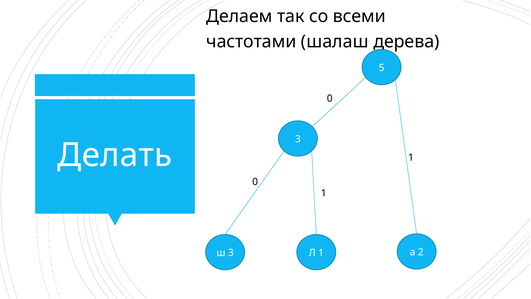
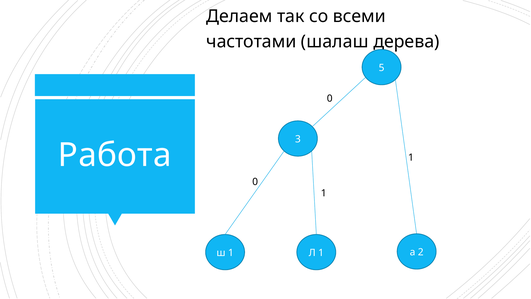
Делать: Делать -> Работа
ш 3: 3 -> 1
